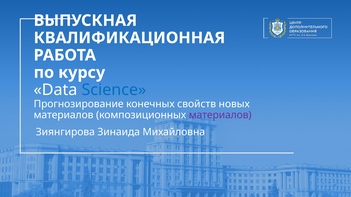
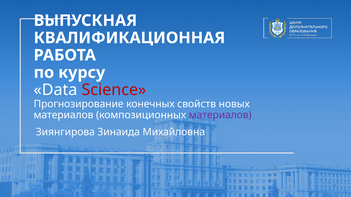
Science colour: blue -> red
